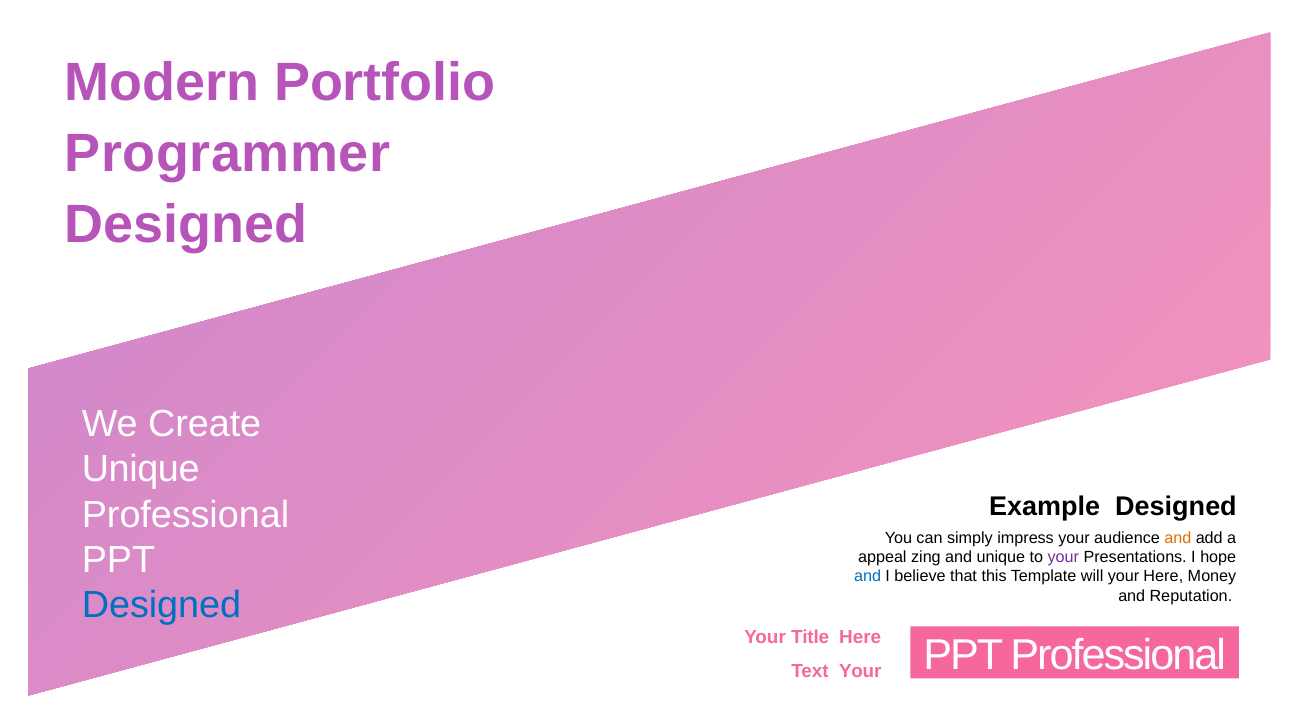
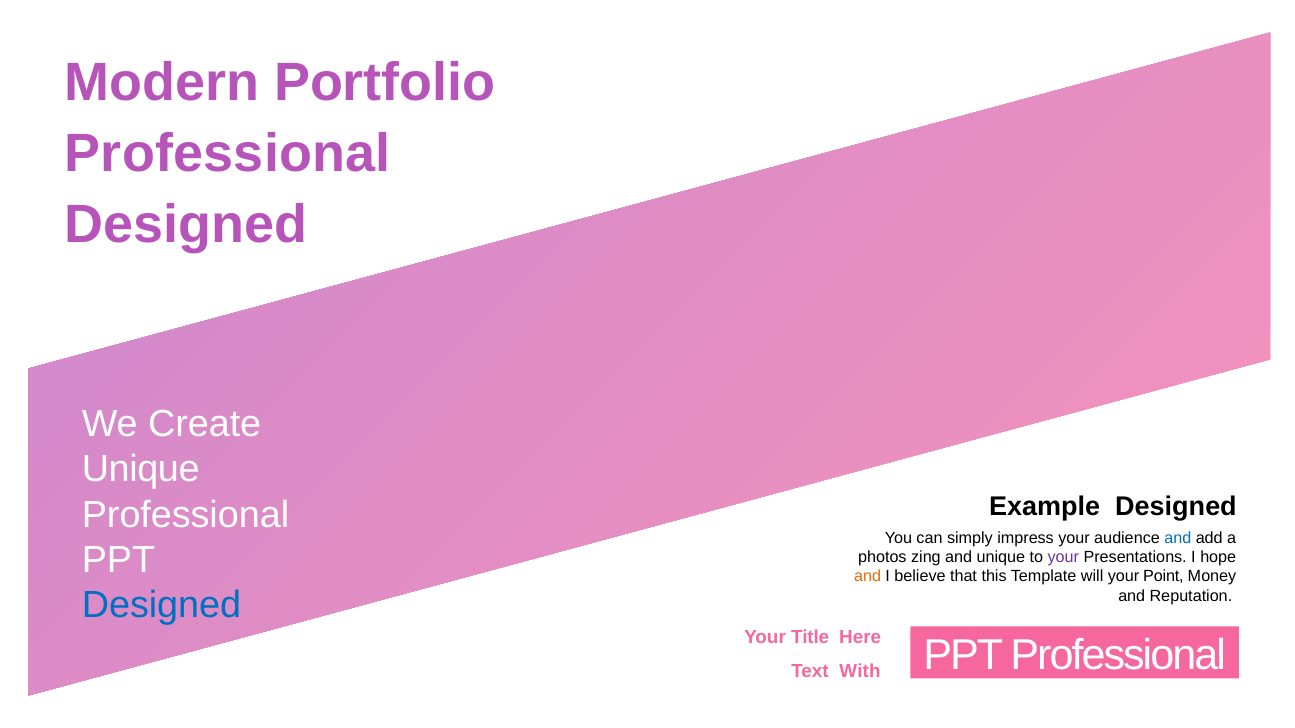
Programmer at (228, 154): Programmer -> Professional
and at (1178, 538) colour: orange -> blue
appeal: appeal -> photos
and at (868, 577) colour: blue -> orange
your Here: Here -> Point
Text Your: Your -> With
